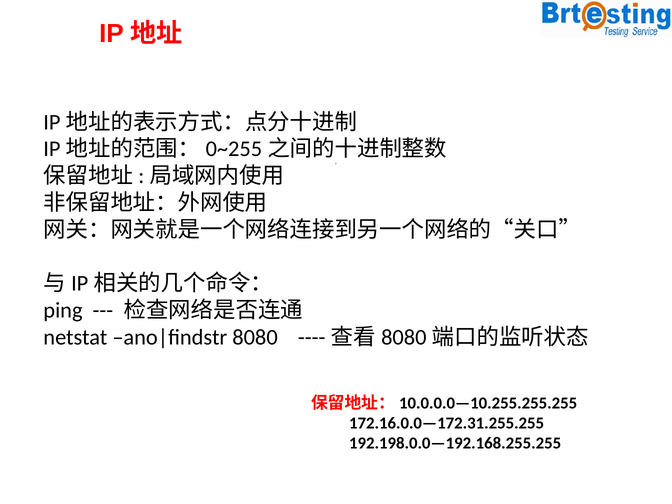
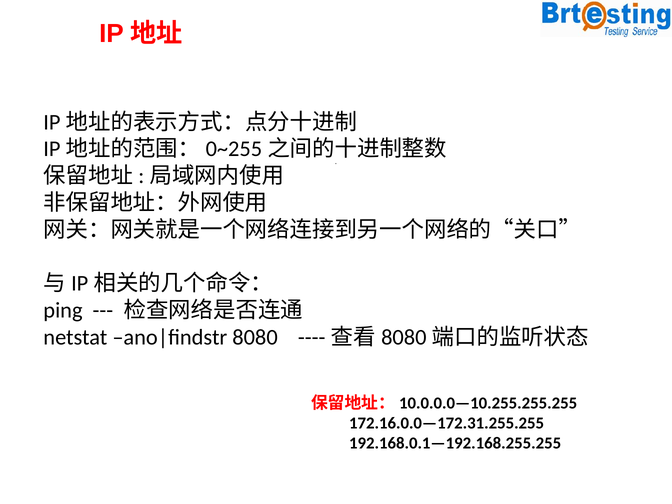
192.198.0.0—192.168.255.255: 192.198.0.0—192.168.255.255 -> 192.168.0.1—192.168.255.255
